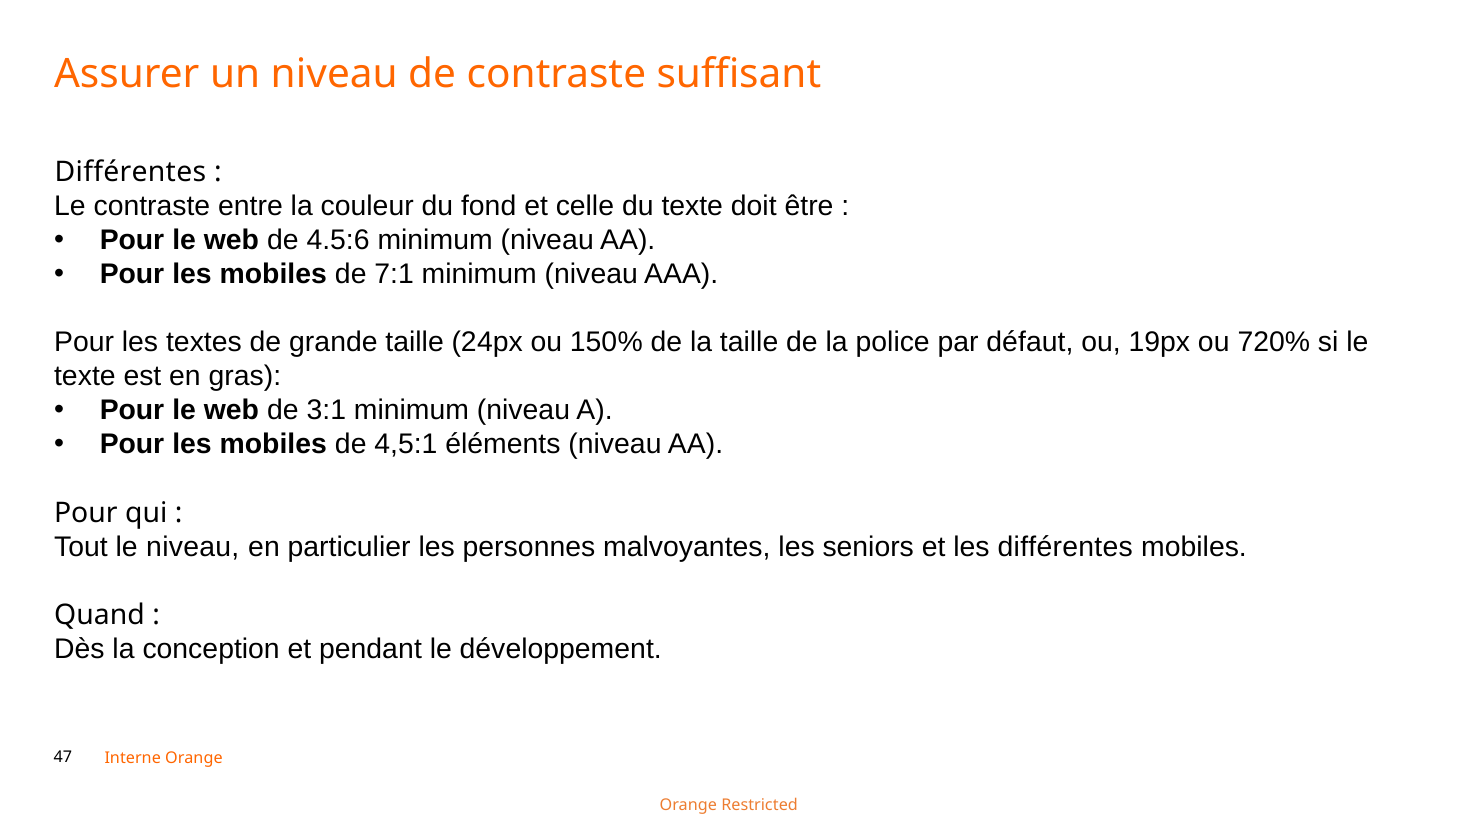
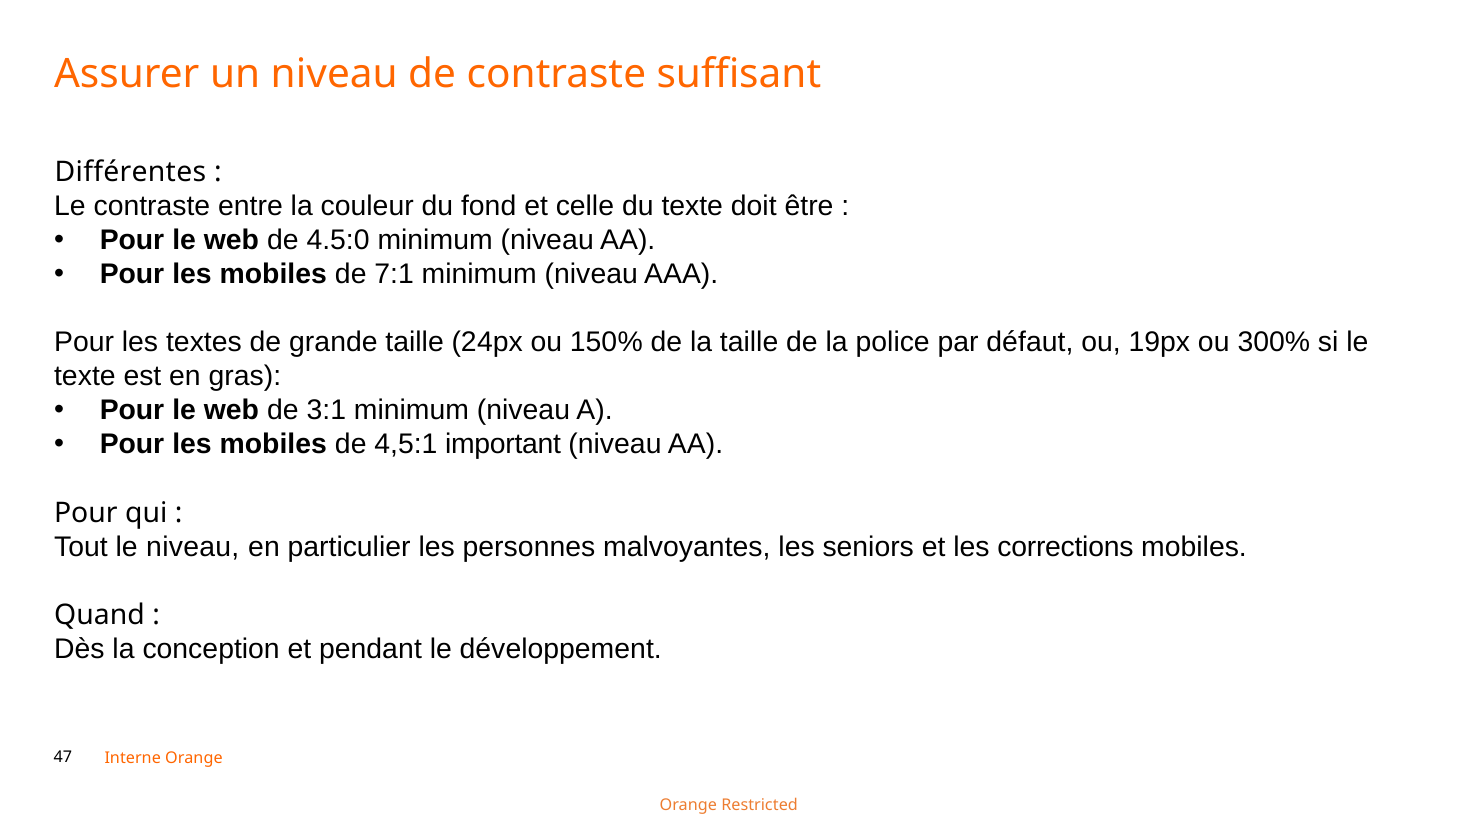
4.5:6: 4.5:6 -> 4.5:0
720%: 720% -> 300%
éléments: éléments -> important
les différentes: différentes -> corrections
